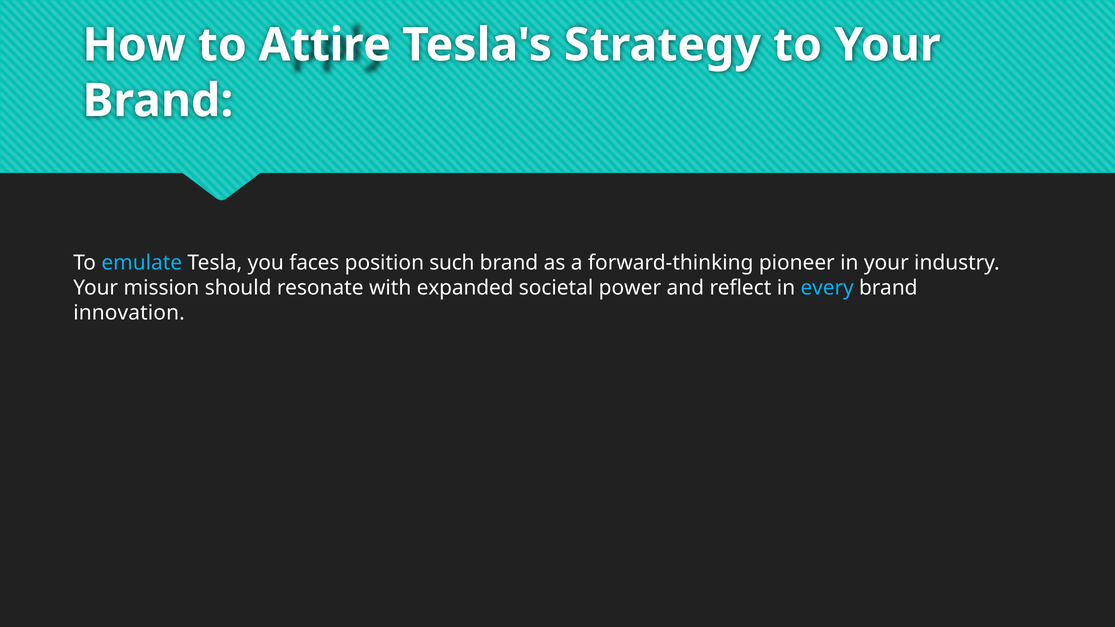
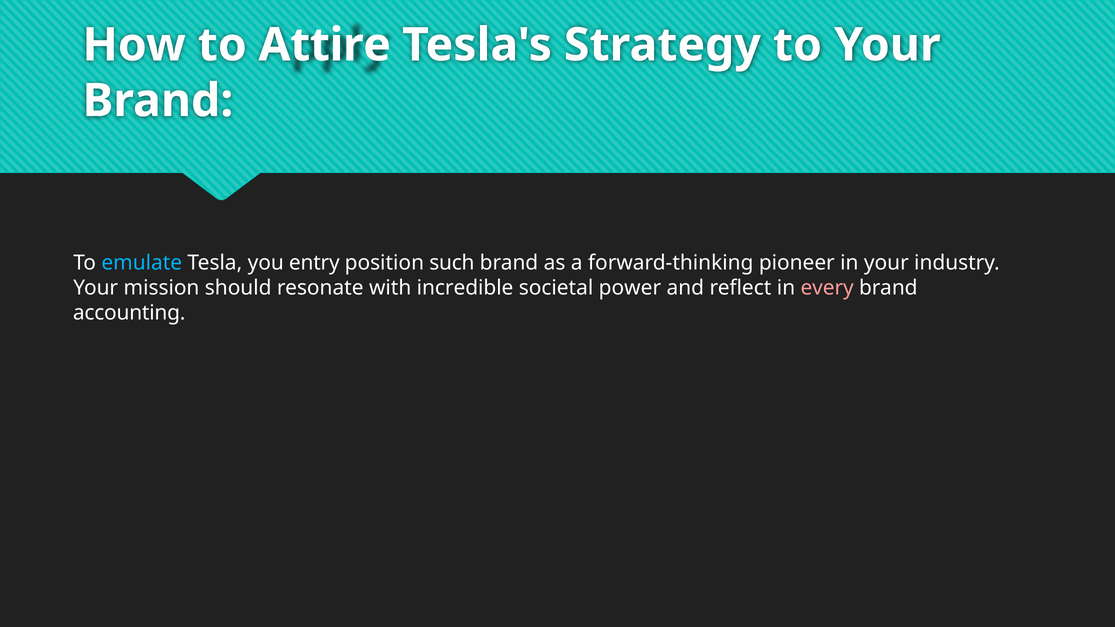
faces: faces -> entry
expanded: expanded -> incredible
every colour: light blue -> pink
innovation: innovation -> accounting
